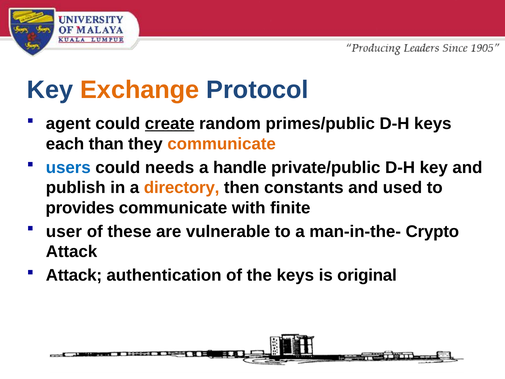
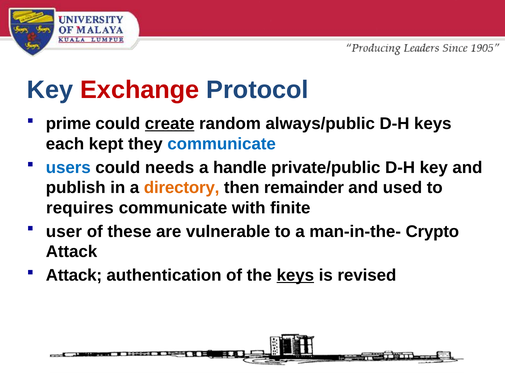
Exchange colour: orange -> red
agent: agent -> prime
primes/public: primes/public -> always/public
than: than -> kept
communicate at (222, 144) colour: orange -> blue
constants: constants -> remainder
provides: provides -> requires
keys at (295, 275) underline: none -> present
original: original -> revised
